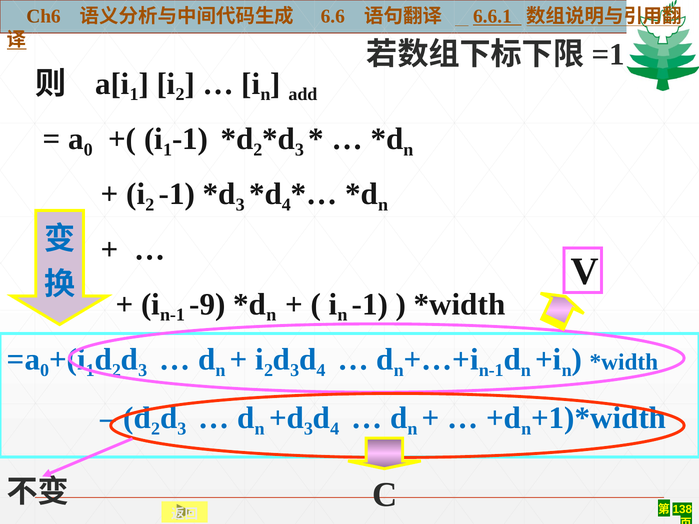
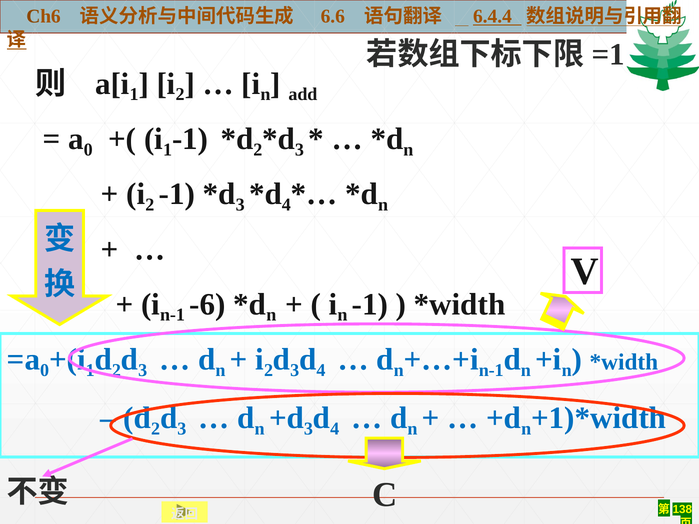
6.6.1: 6.6.1 -> 6.4.4
-9: -9 -> -6
